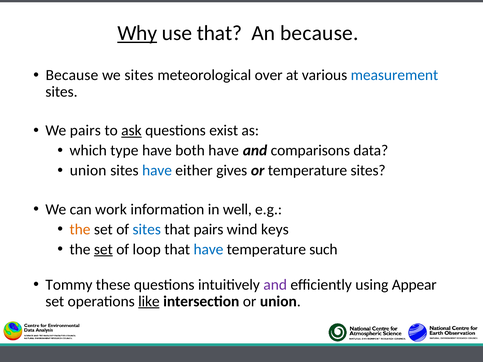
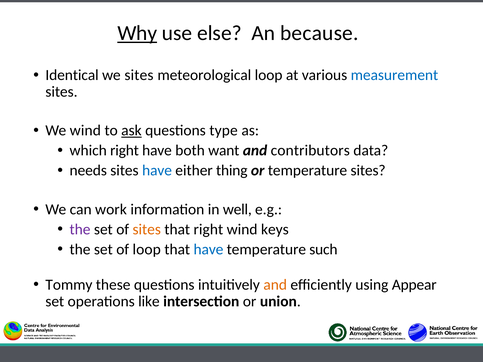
use that: that -> else
Because at (72, 75): Because -> Identical
meteorological over: over -> loop
We pairs: pairs -> wind
exist: exist -> type
which type: type -> right
both have: have -> want
comparisons: comparisons -> contributors
union at (88, 171): union -> needs
gives: gives -> thing
the at (80, 229) colour: orange -> purple
sites at (147, 229) colour: blue -> orange
that pairs: pairs -> right
set at (103, 249) underline: present -> none
and at (275, 285) colour: purple -> orange
like underline: present -> none
